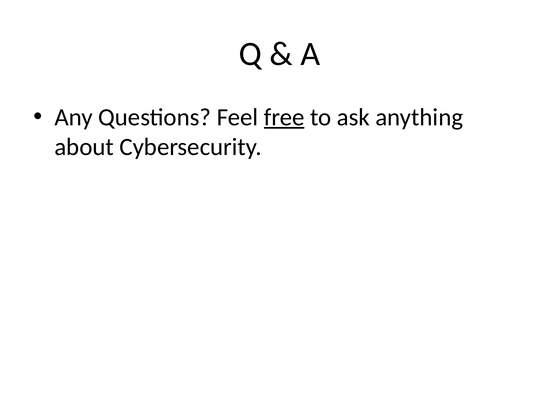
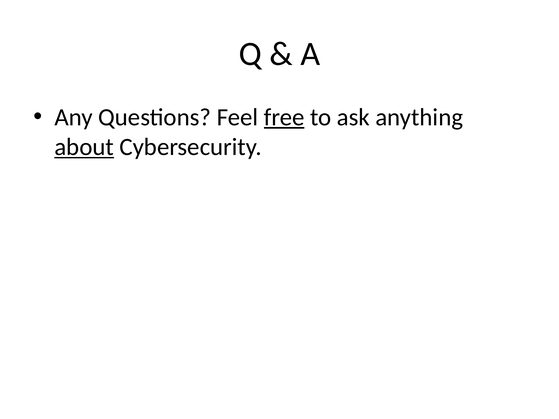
about underline: none -> present
